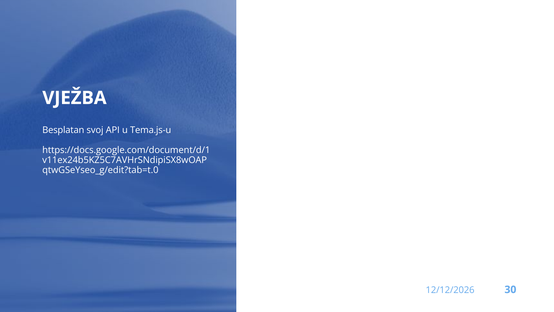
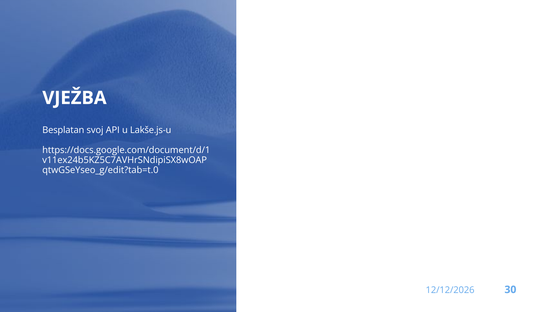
Tema.js-u: Tema.js-u -> Lakše.js-u
